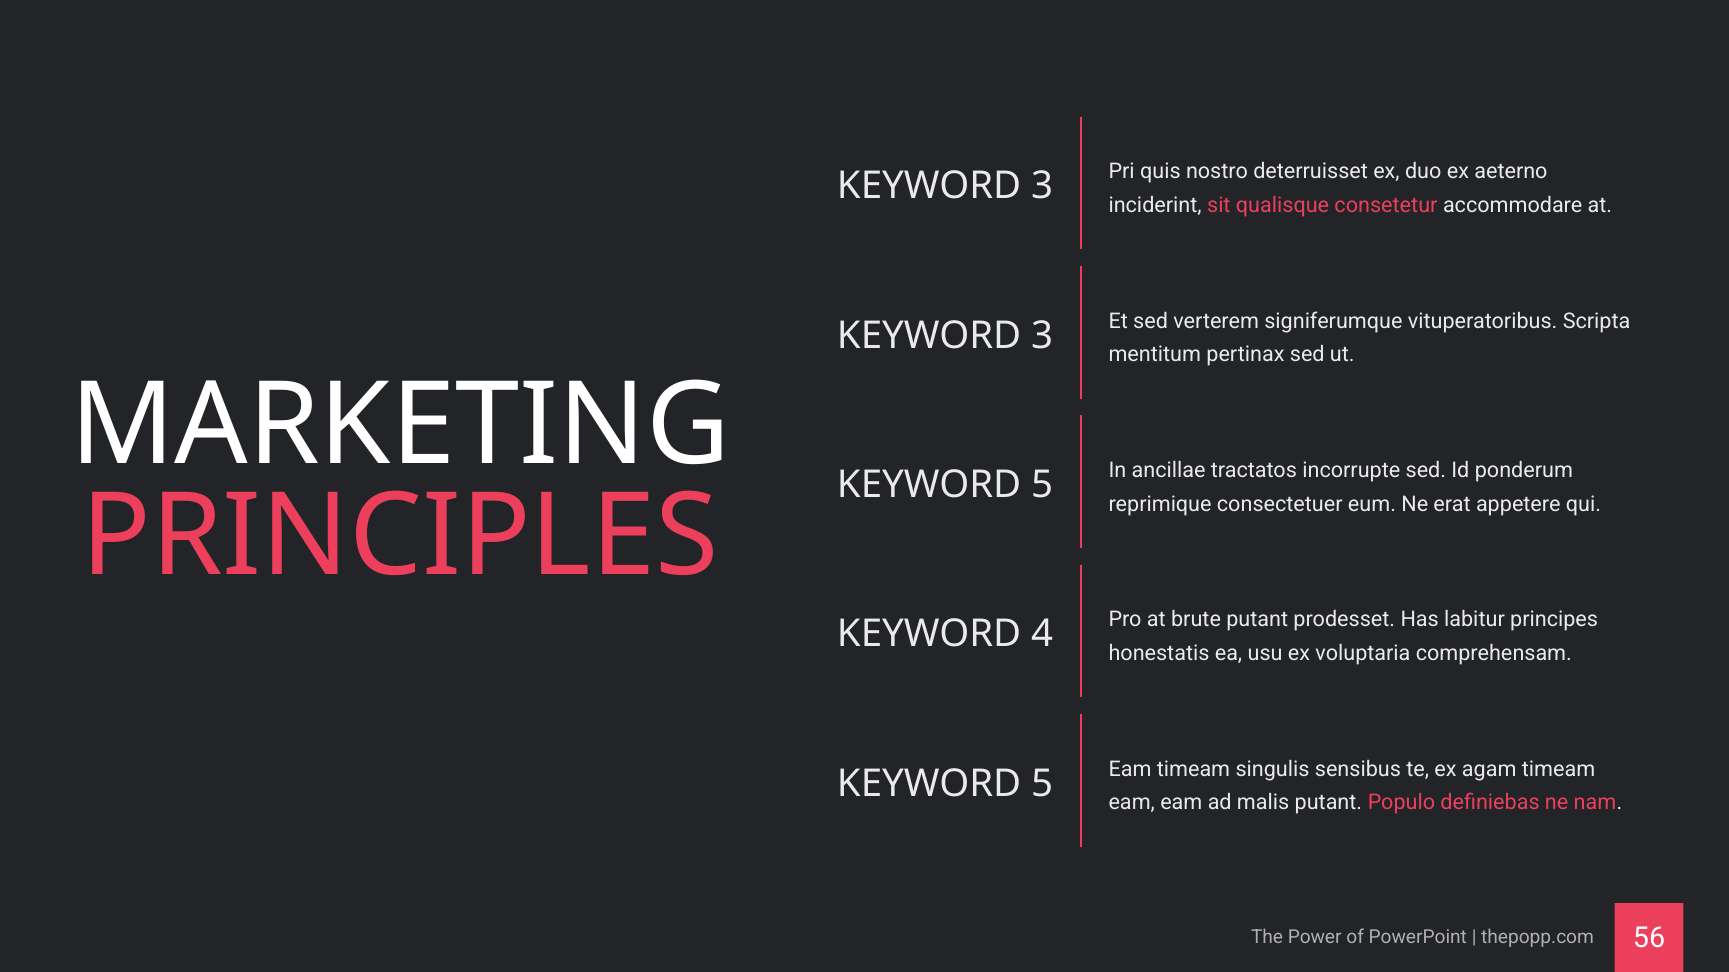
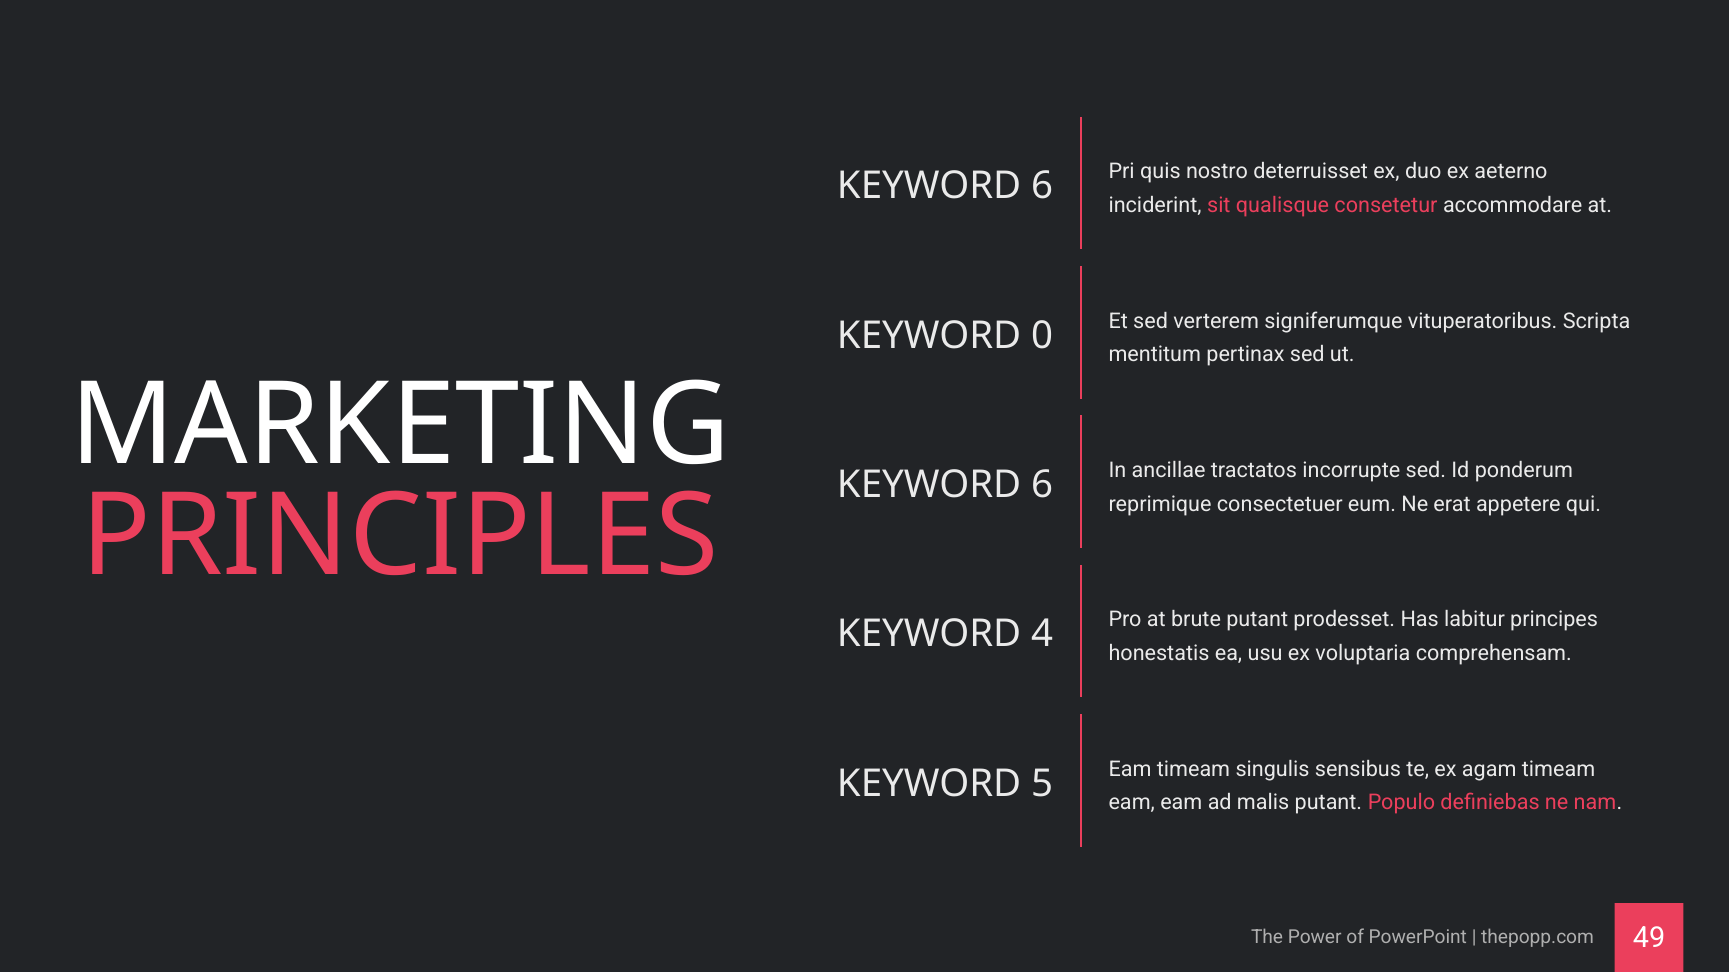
3 at (1042, 186): 3 -> 6
3 at (1042, 336): 3 -> 0
5 at (1042, 485): 5 -> 6
56: 56 -> 49
